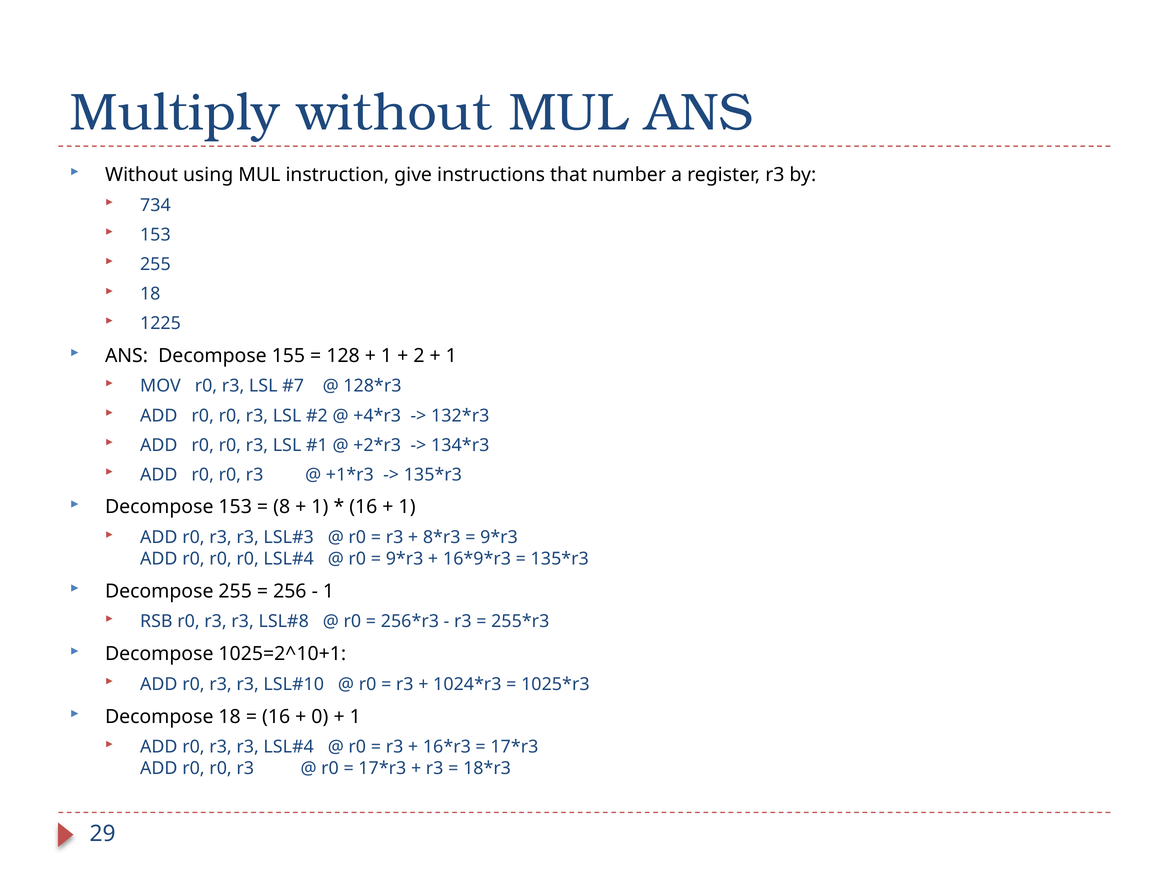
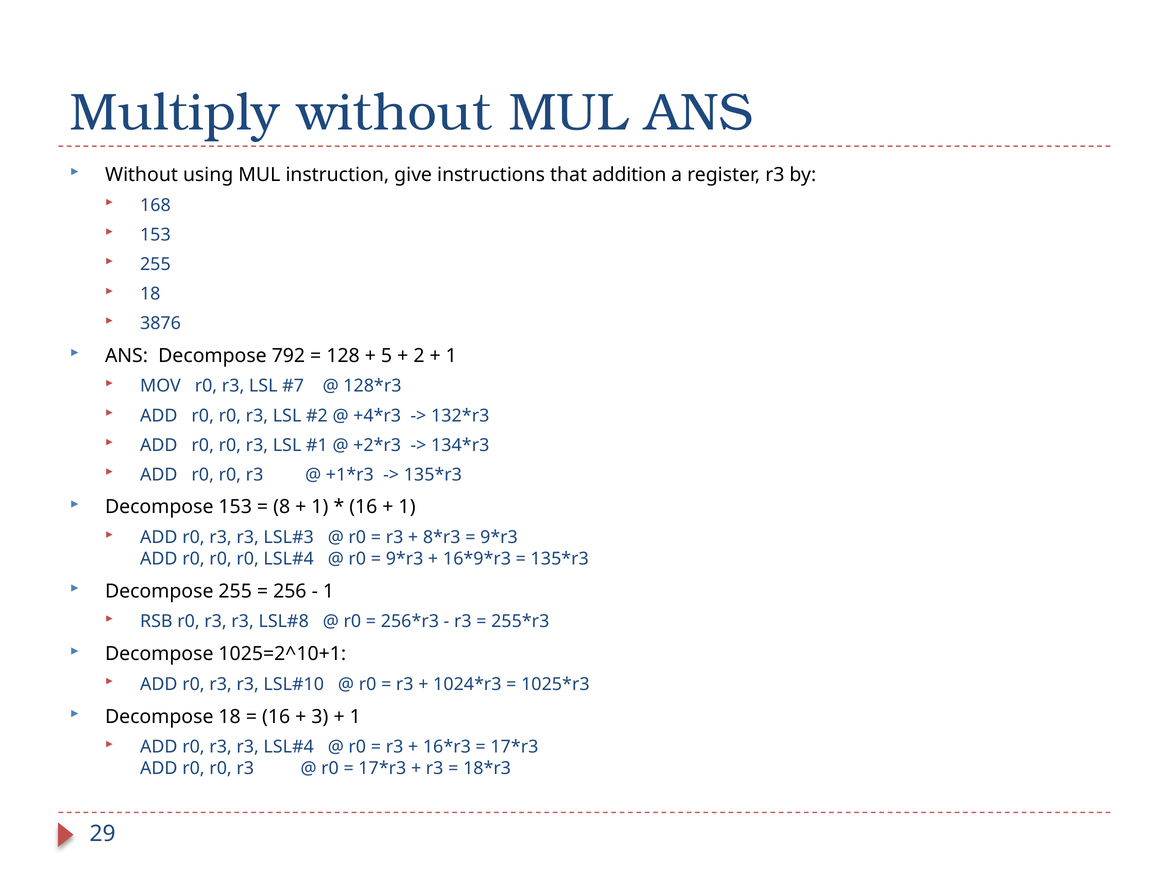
number: number -> addition
734: 734 -> 168
1225: 1225 -> 3876
155: 155 -> 792
1 at (386, 356): 1 -> 5
0: 0 -> 3
